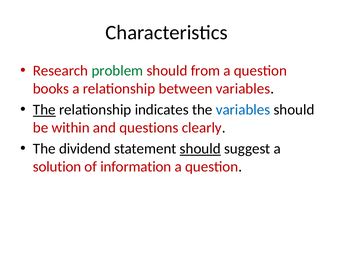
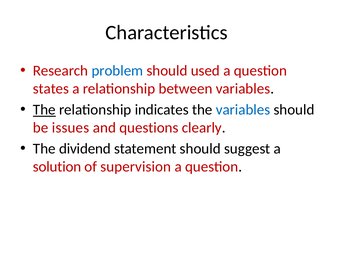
problem colour: green -> blue
from: from -> used
books: books -> states
within: within -> issues
should at (200, 149) underline: present -> none
information: information -> supervision
